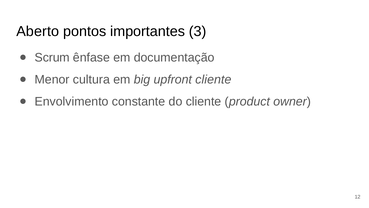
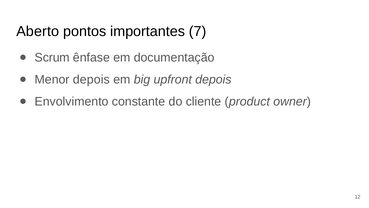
3: 3 -> 7
Menor cultura: cultura -> depois
upfront cliente: cliente -> depois
